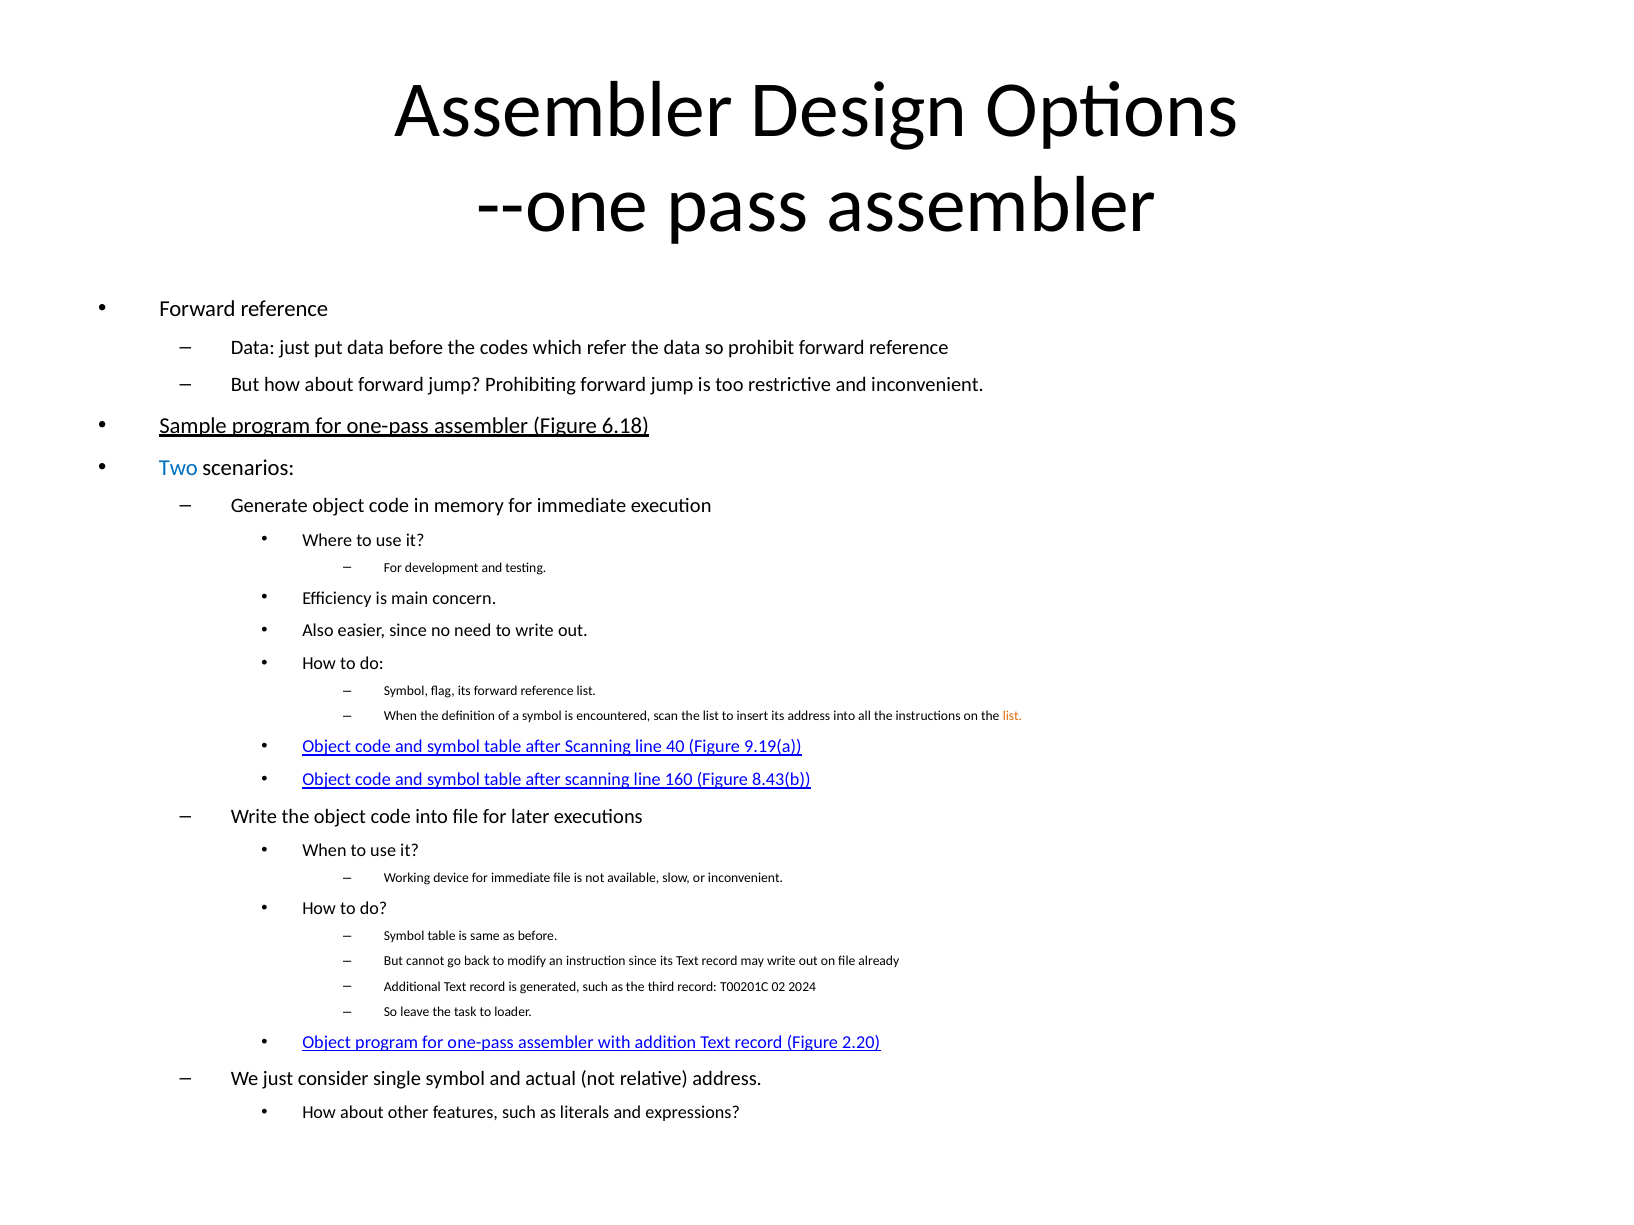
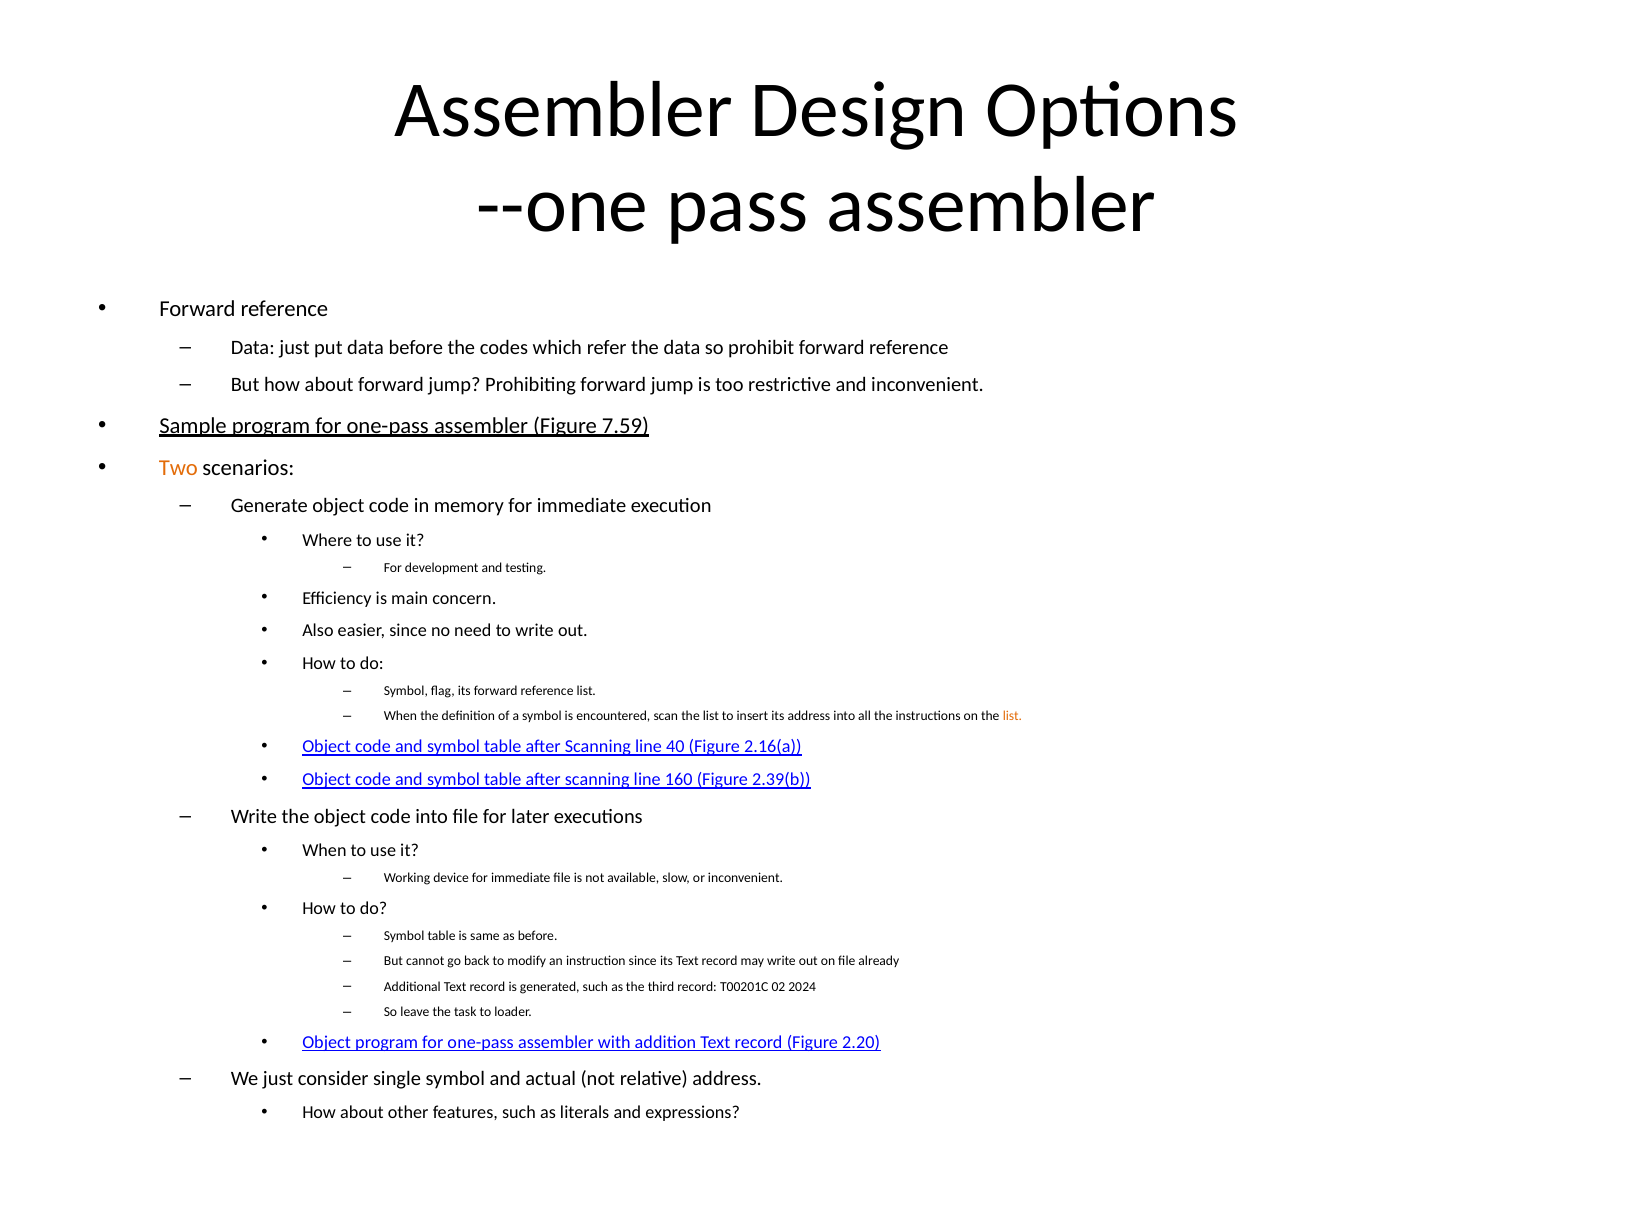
6.18: 6.18 -> 7.59
Two colour: blue -> orange
9.19(a: 9.19(a -> 2.16(a
8.43(b: 8.43(b -> 2.39(b
